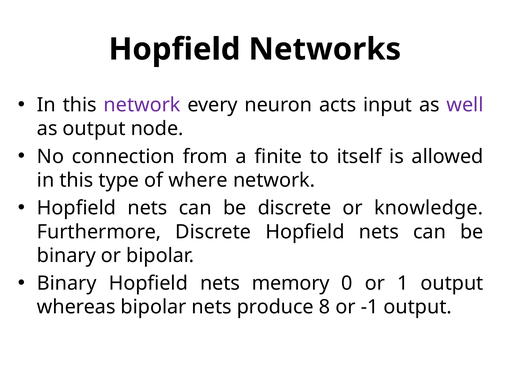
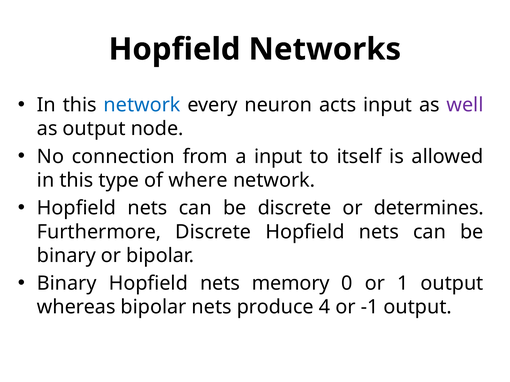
network at (142, 105) colour: purple -> blue
a finite: finite -> input
knowledge: knowledge -> determines
8: 8 -> 4
